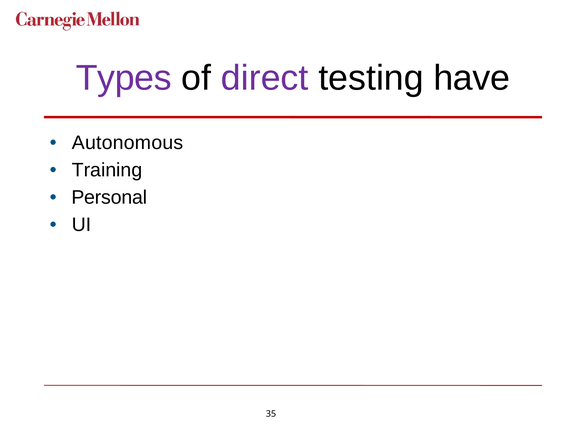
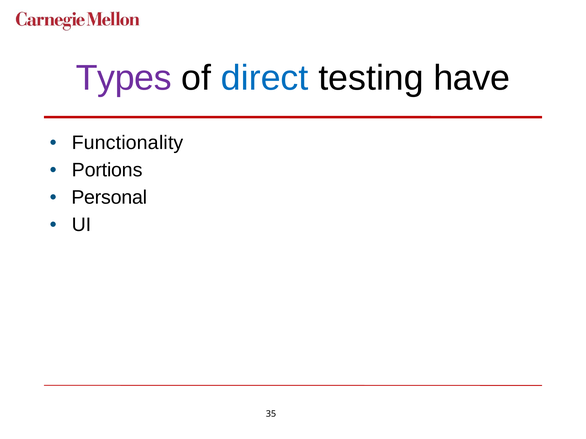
direct colour: purple -> blue
Autonomous: Autonomous -> Functionality
Training: Training -> Portions
